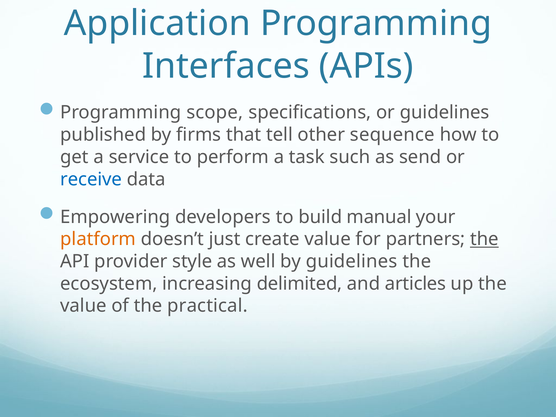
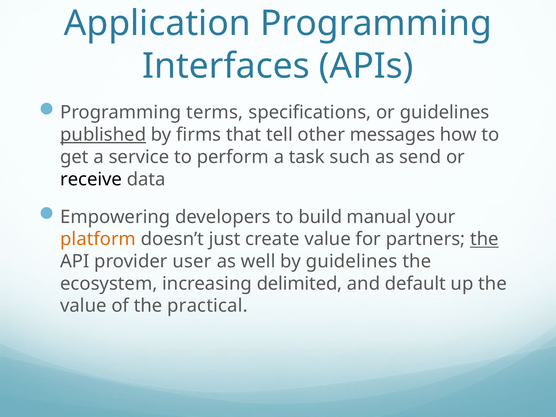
scope: scope -> terms
published underline: none -> present
sequence: sequence -> messages
receive colour: blue -> black
style: style -> user
articles: articles -> default
